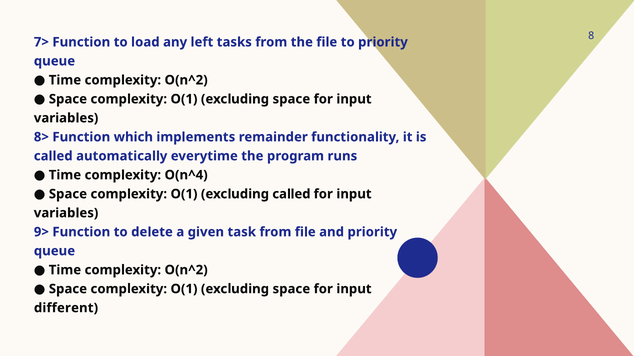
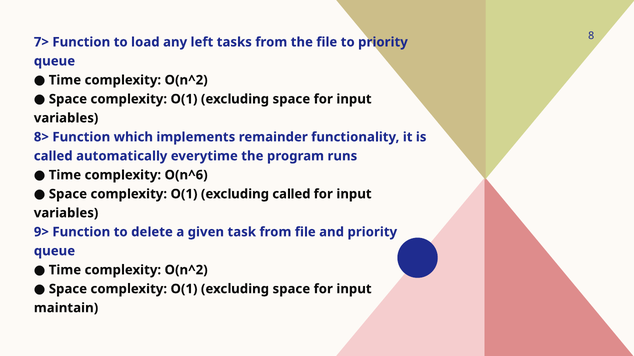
O(n^4: O(n^4 -> O(n^6
different: different -> maintain
